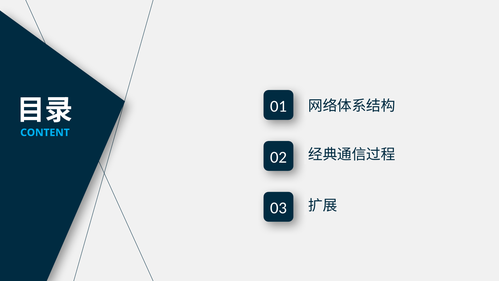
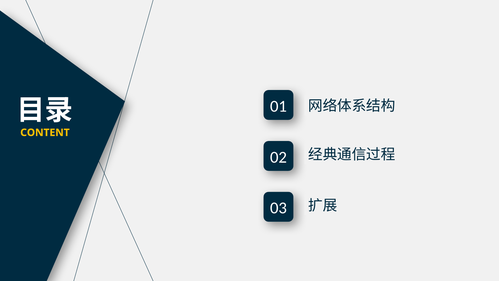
CONTENT colour: light blue -> yellow
